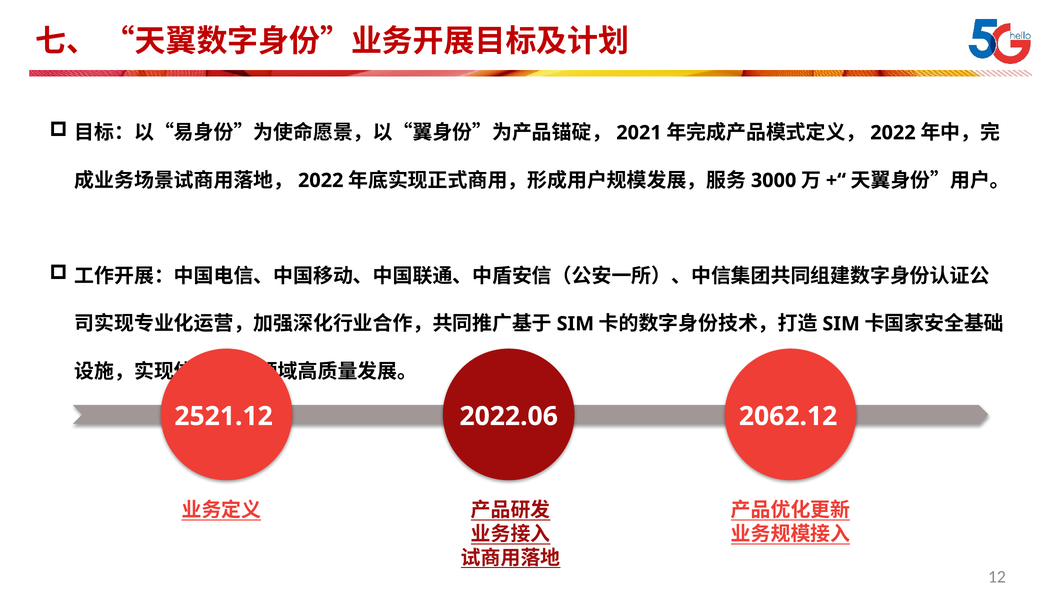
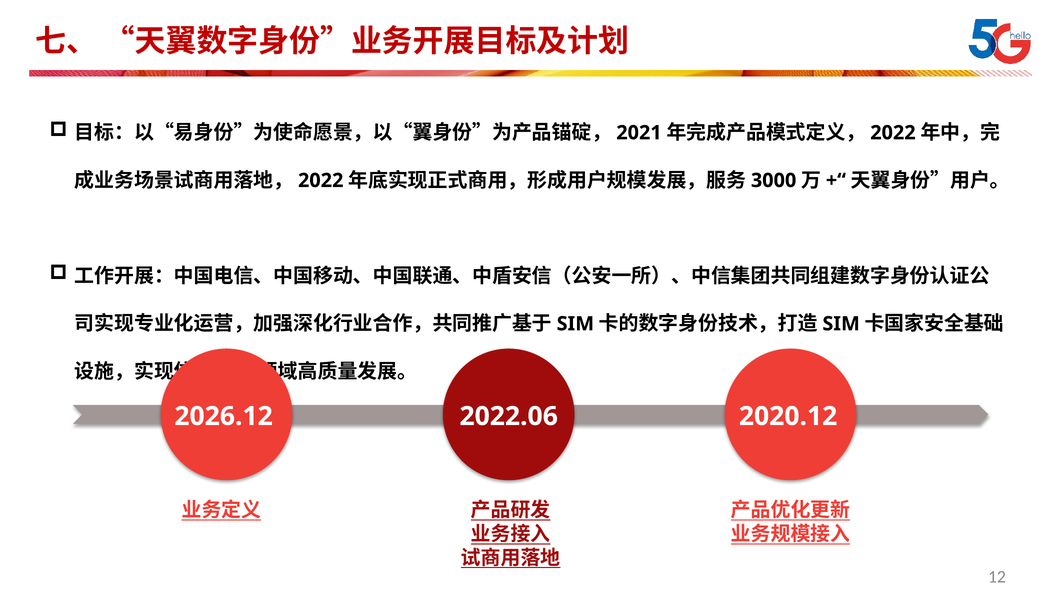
2521.12: 2521.12 -> 2026.12
2062.12: 2062.12 -> 2020.12
